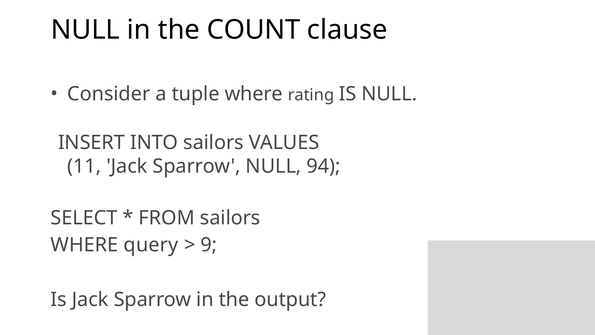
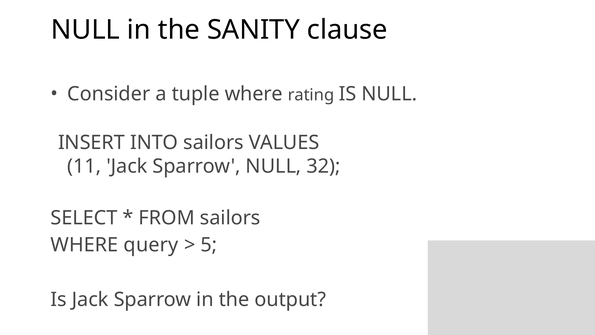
COUNT: COUNT -> SANITY
94: 94 -> 32
9: 9 -> 5
